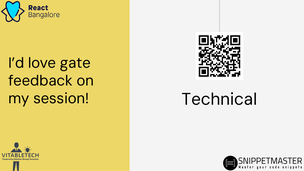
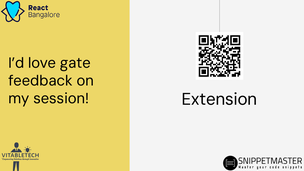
Technical: Technical -> Extension
